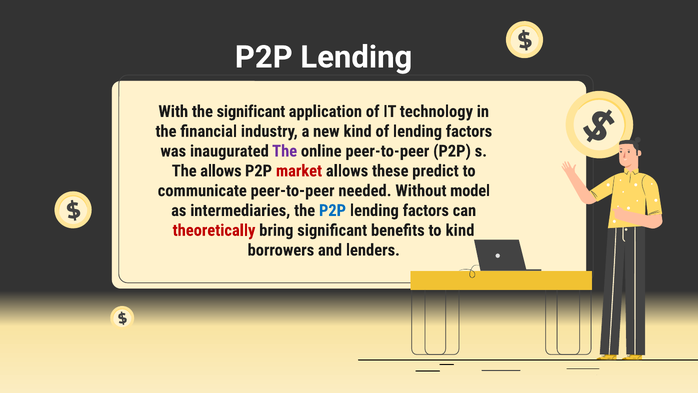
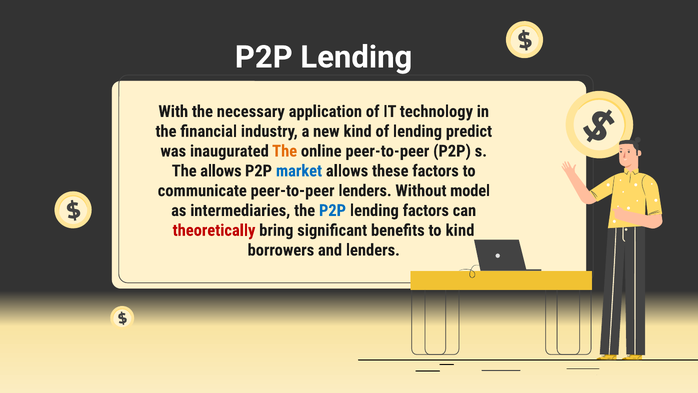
the significant: significant -> necessary
of lending factors: factors -> predict
The at (285, 151) colour: purple -> orange
market colour: red -> blue
these predict: predict -> factors
peer-to-peer needed: needed -> lenders
